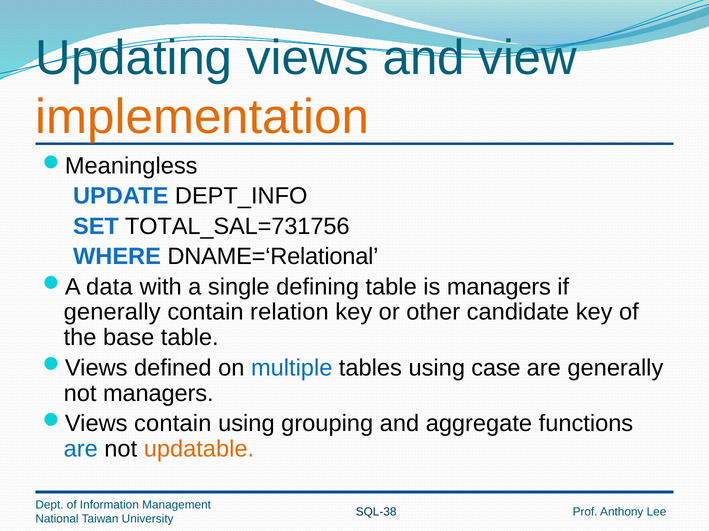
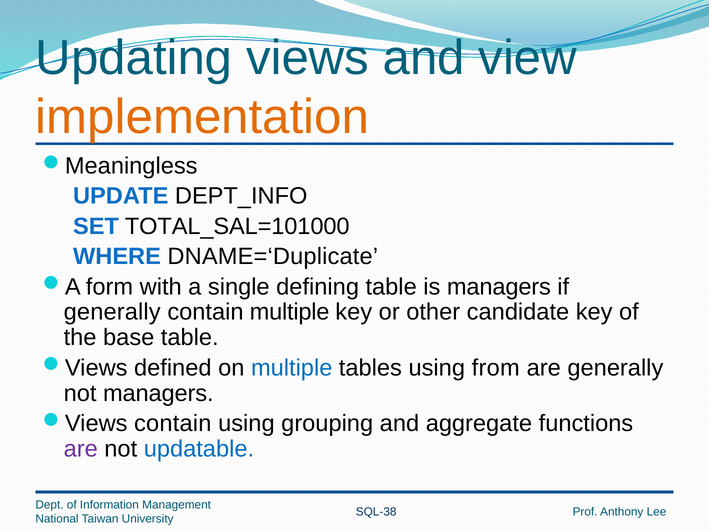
TOTAL_SAL=731756: TOTAL_SAL=731756 -> TOTAL_SAL=101000
DNAME=‘Relational: DNAME=‘Relational -> DNAME=‘Duplicate
data: data -> form
contain relation: relation -> multiple
case: case -> from
are at (81, 450) colour: blue -> purple
updatable colour: orange -> blue
